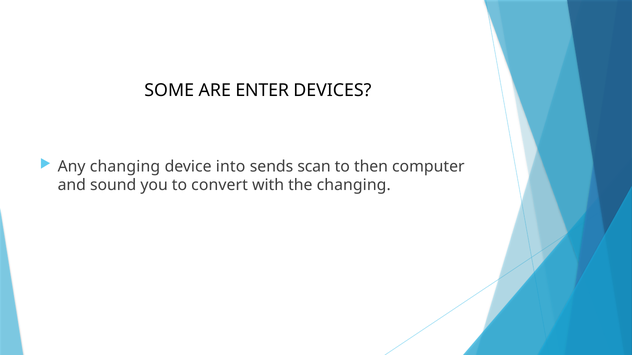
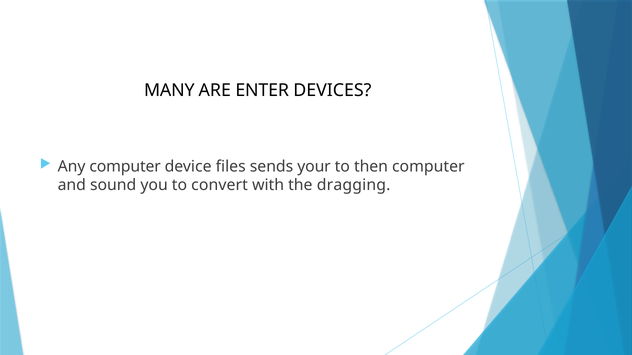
SOME: SOME -> MANY
Any changing: changing -> computer
into: into -> files
scan: scan -> your
the changing: changing -> dragging
